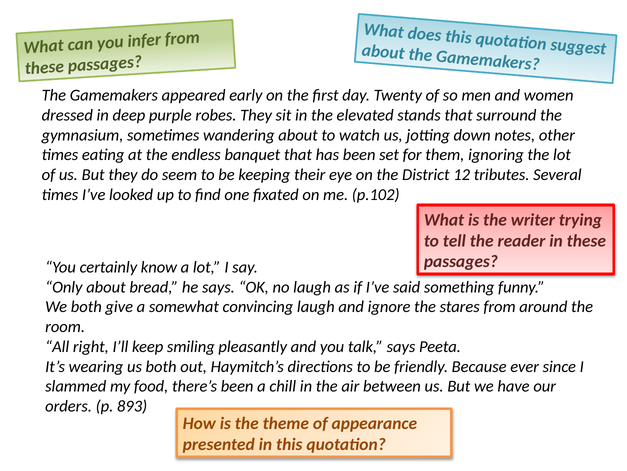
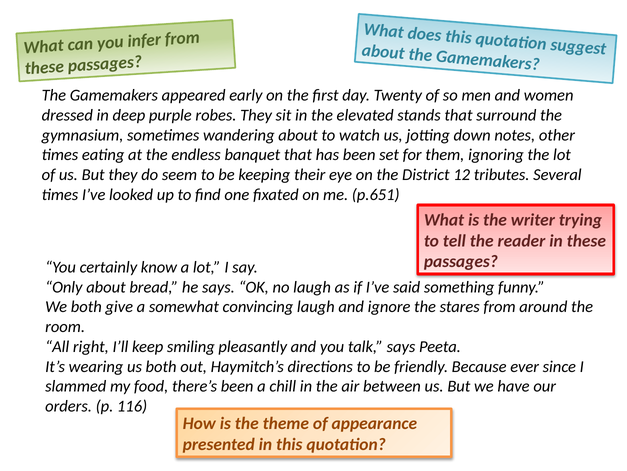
p.102: p.102 -> p.651
893: 893 -> 116
